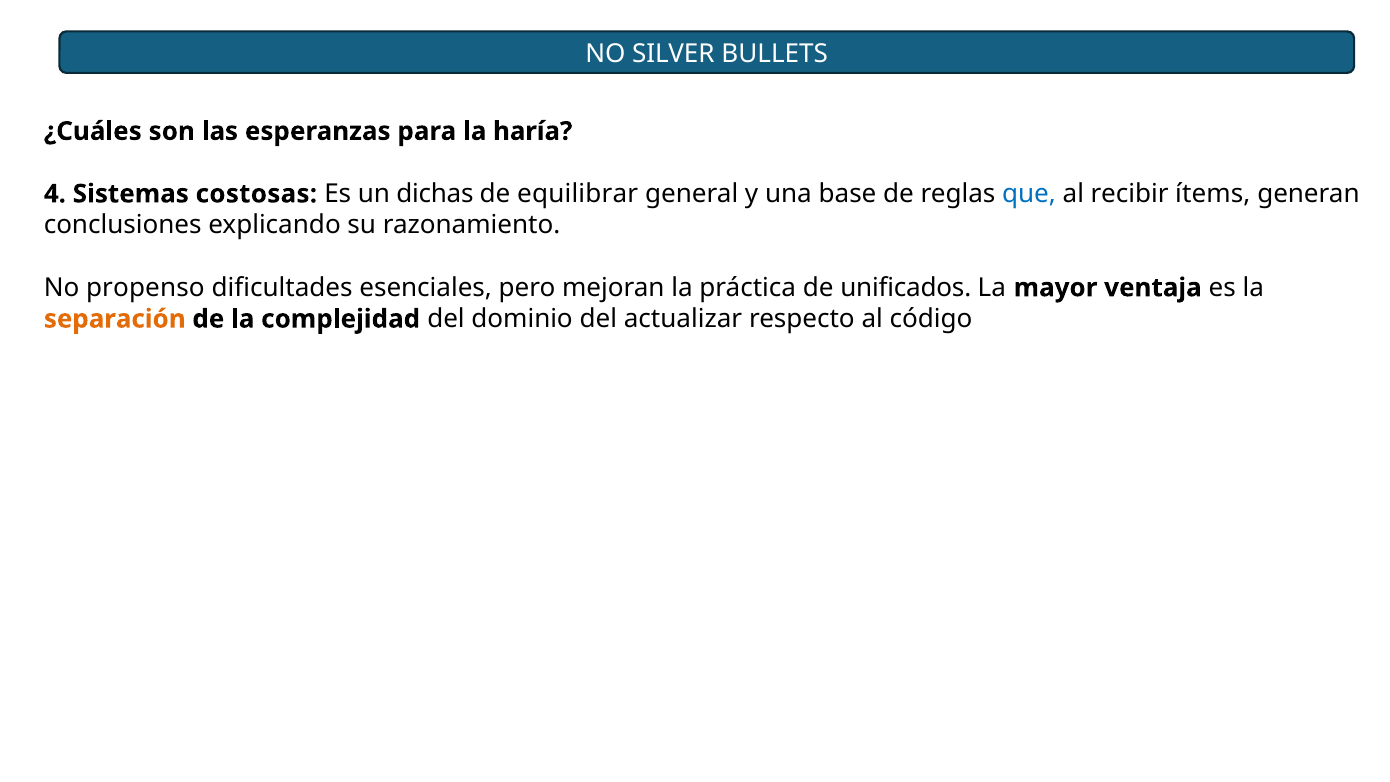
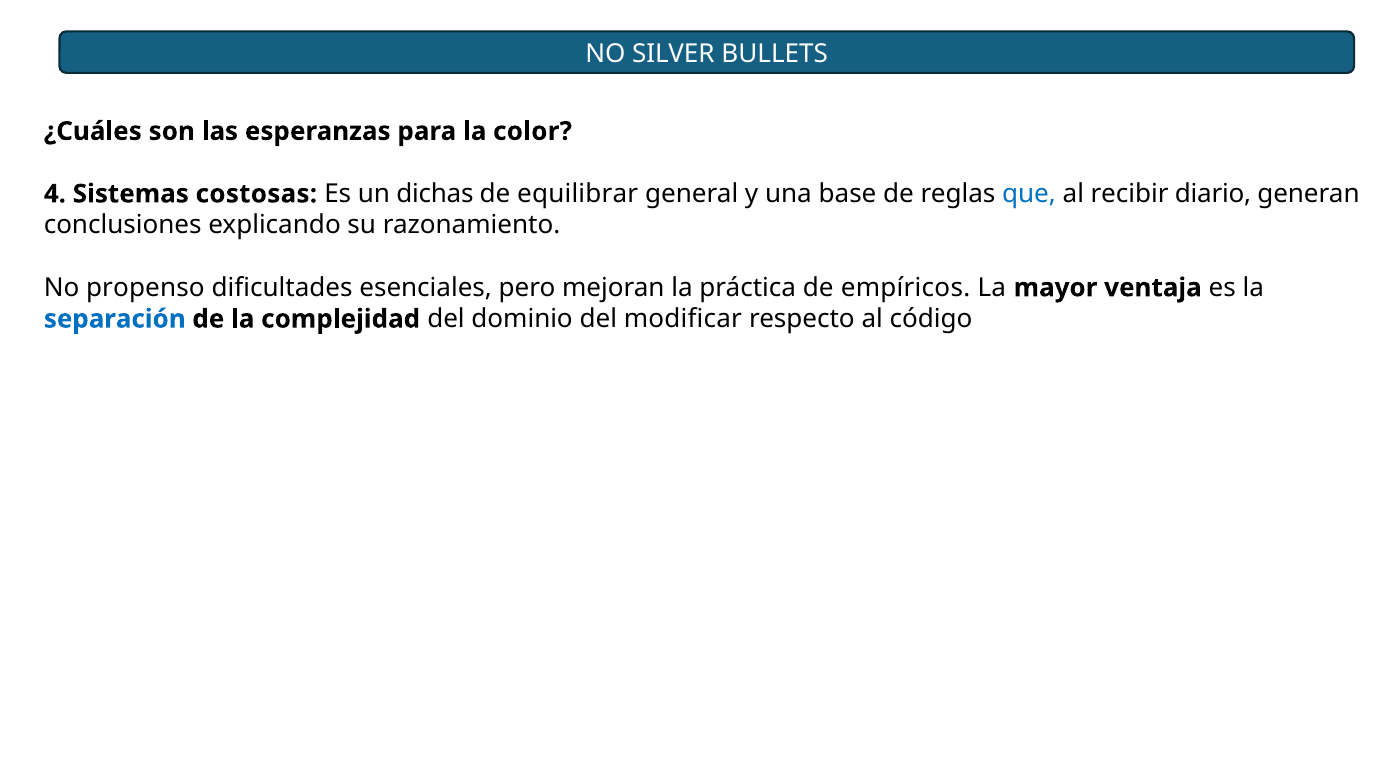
haría: haría -> color
ítems: ítems -> diario
unificados: unificados -> empíricos
separación colour: orange -> blue
actualizar: actualizar -> modificar
